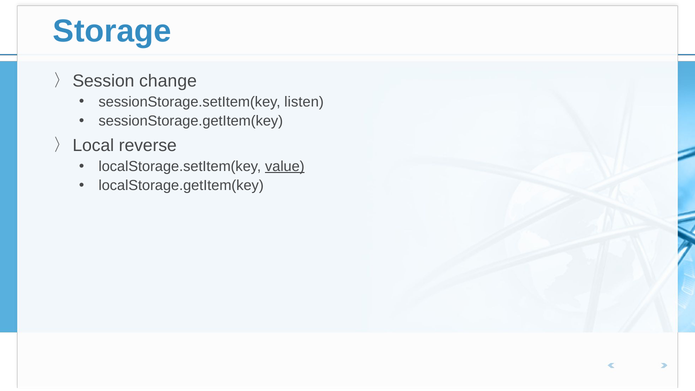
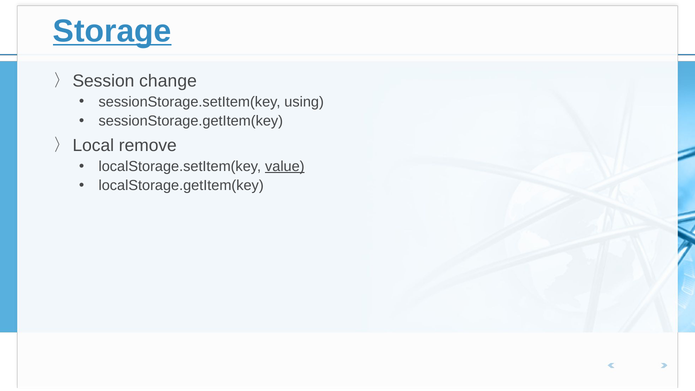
Storage underline: none -> present
listen: listen -> using
reverse: reverse -> remove
